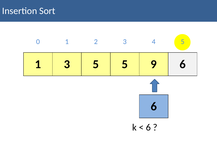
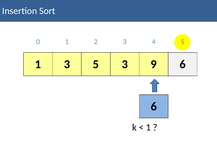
5 5: 5 -> 3
6 at (148, 127): 6 -> 1
